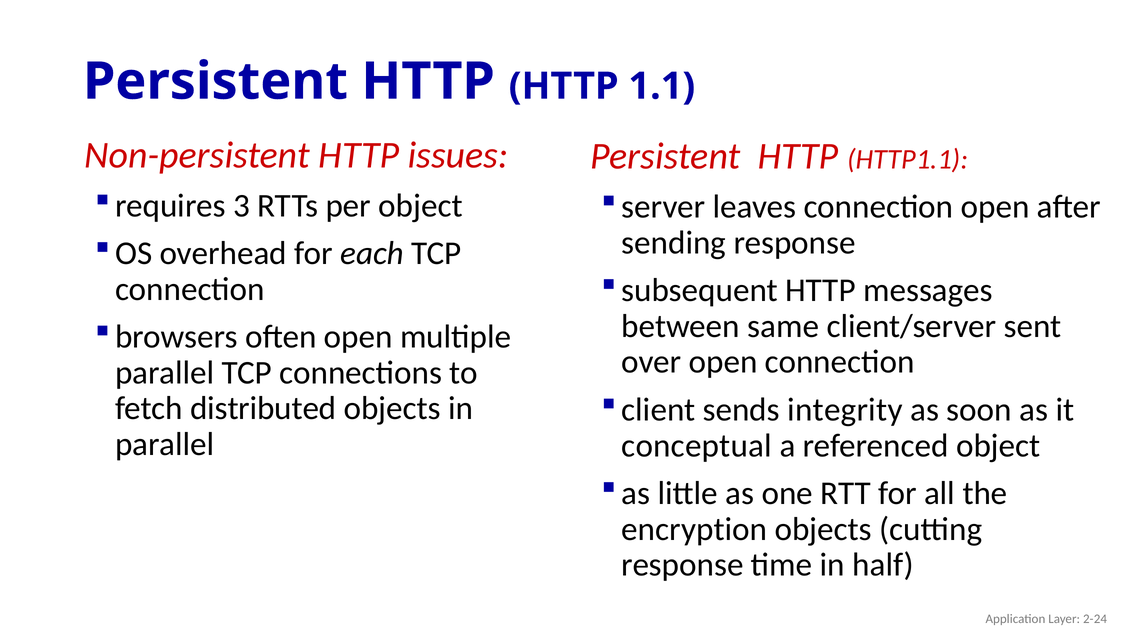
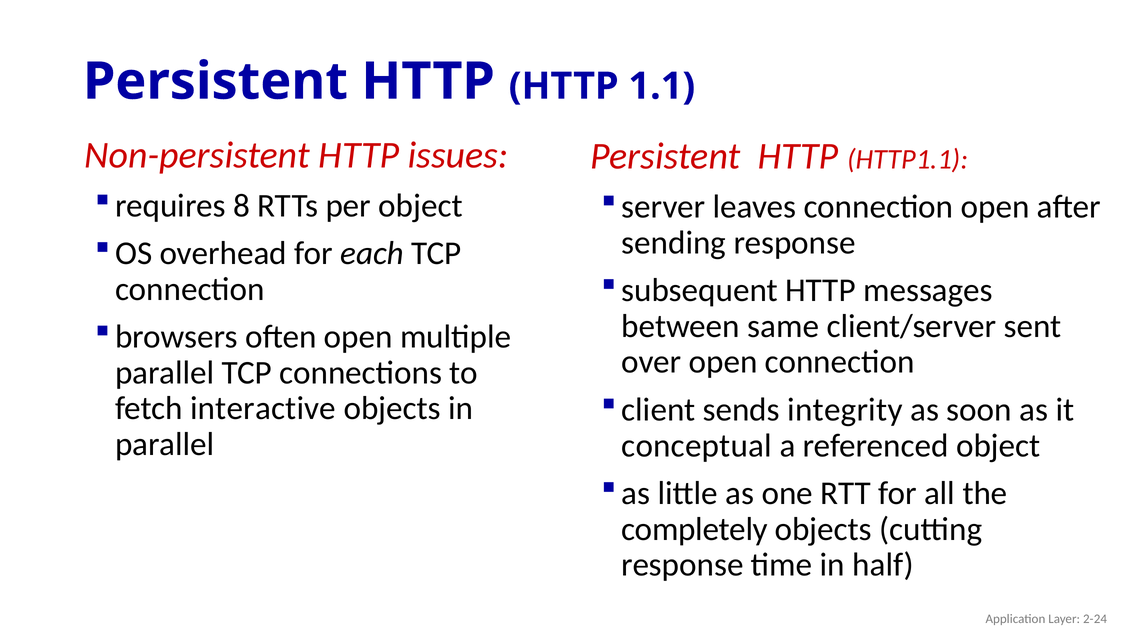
3: 3 -> 8
distributed: distributed -> interactive
encryption: encryption -> completely
